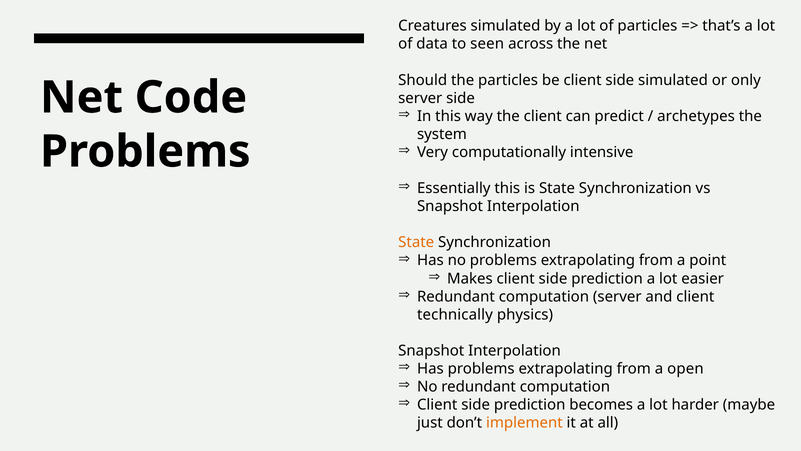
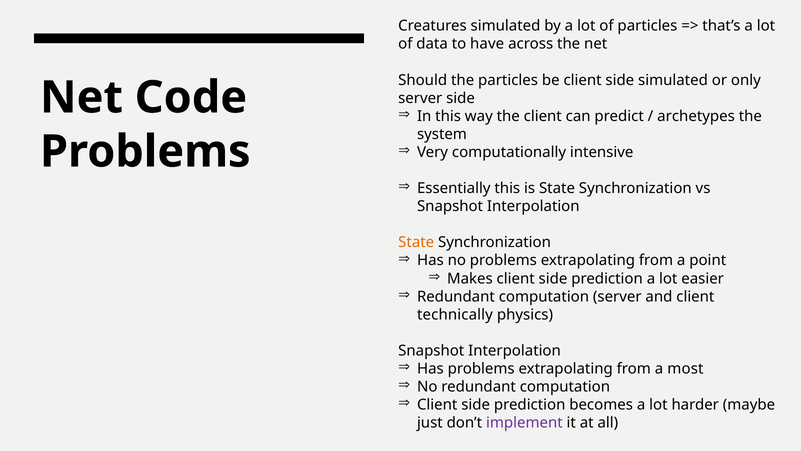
seen: seen -> have
open: open -> most
implement colour: orange -> purple
